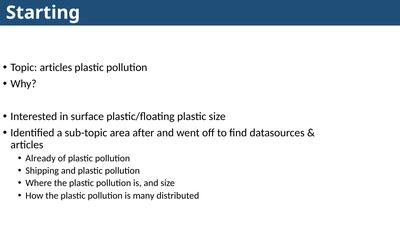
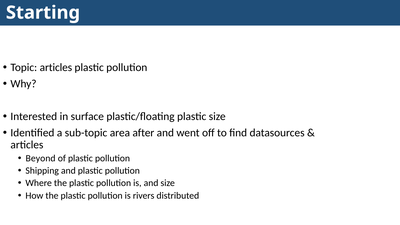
Already: Already -> Beyond
many: many -> rivers
